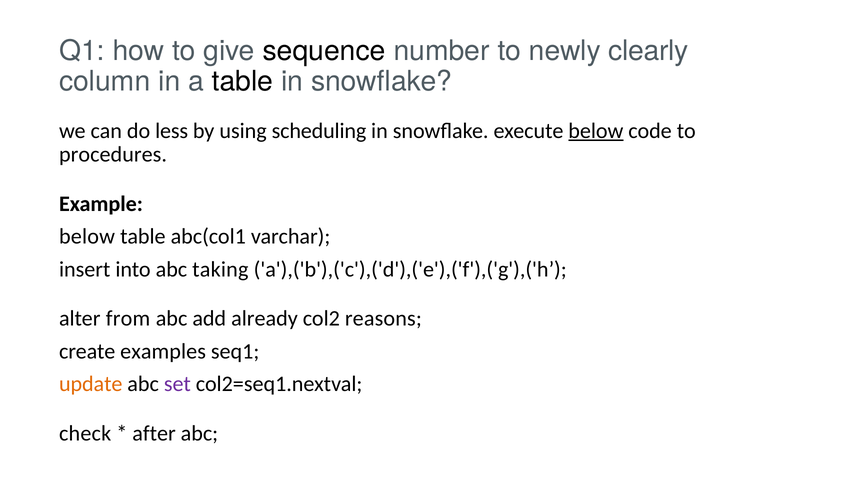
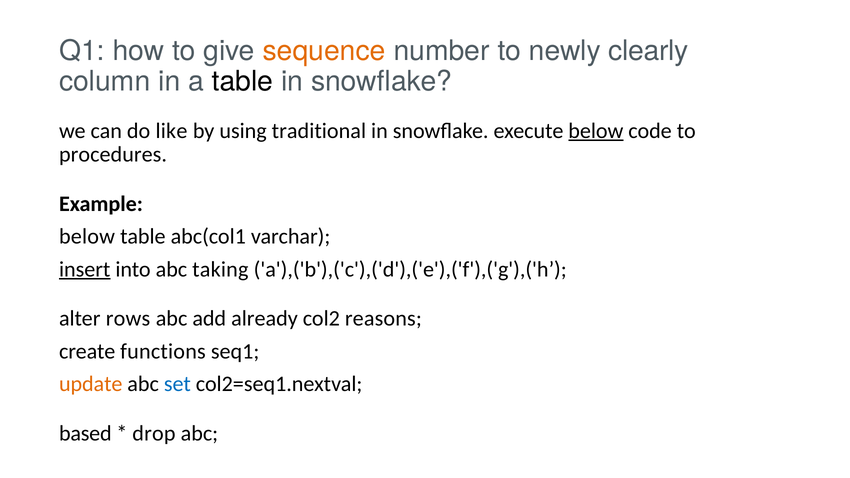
sequence colour: black -> orange
less: less -> like
scheduling: scheduling -> traditional
insert underline: none -> present
from: from -> rows
examples: examples -> functions
set colour: purple -> blue
check: check -> based
after: after -> drop
